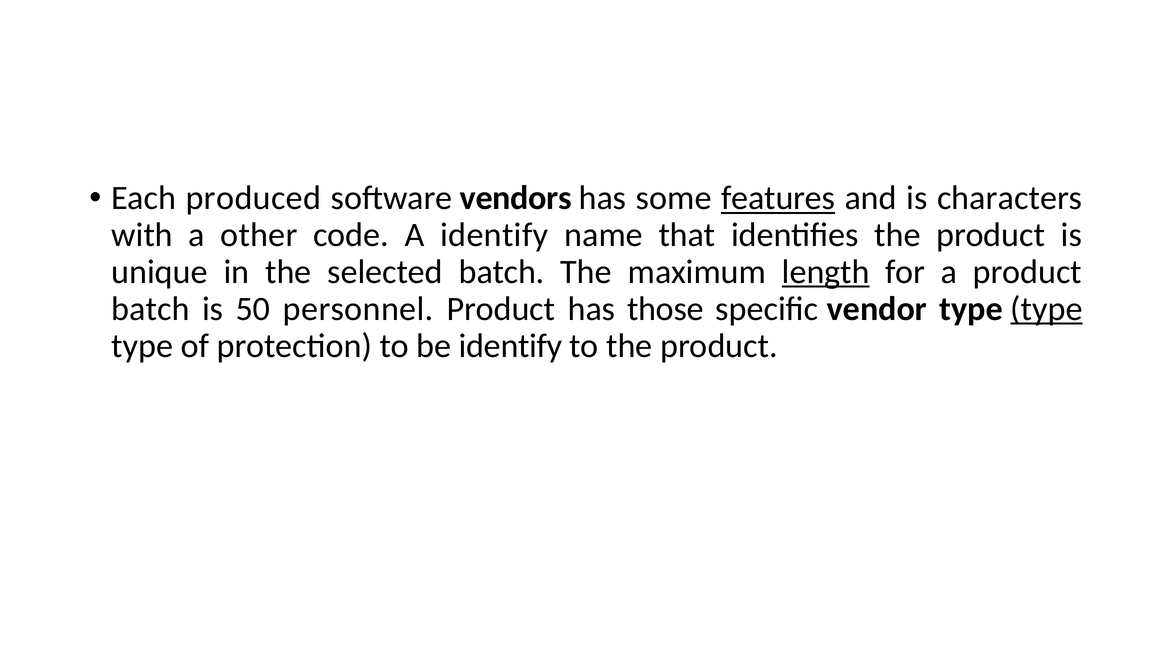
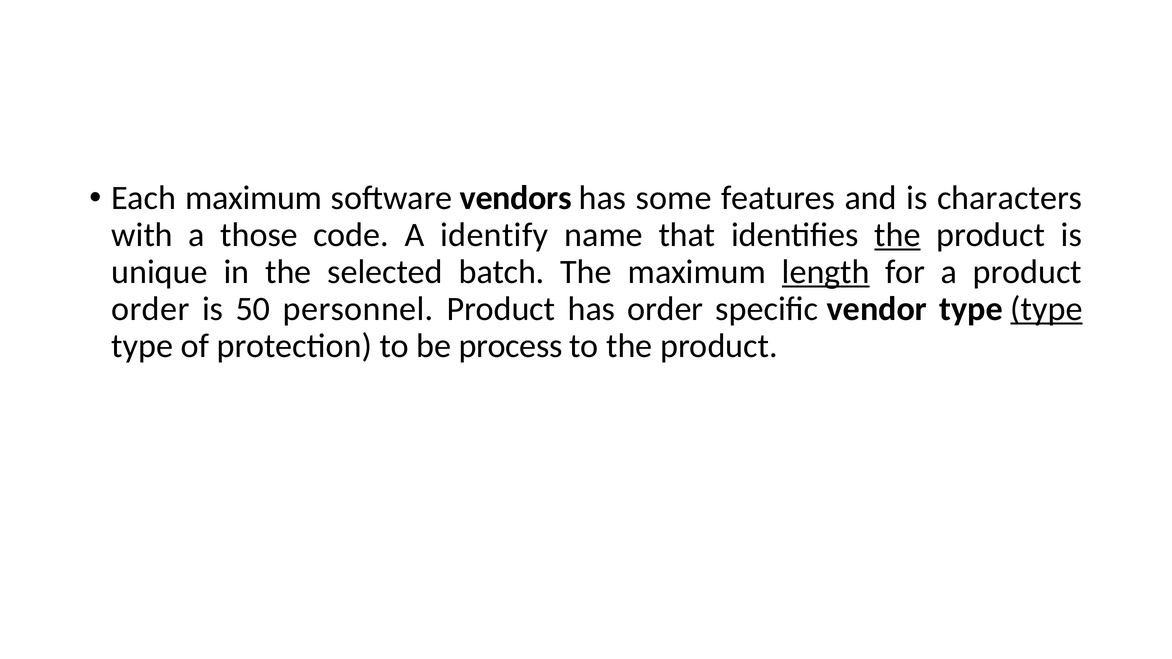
Each produced: produced -> maximum
features underline: present -> none
other: other -> those
the at (898, 235) underline: none -> present
batch at (151, 309): batch -> order
has those: those -> order
be identify: identify -> process
